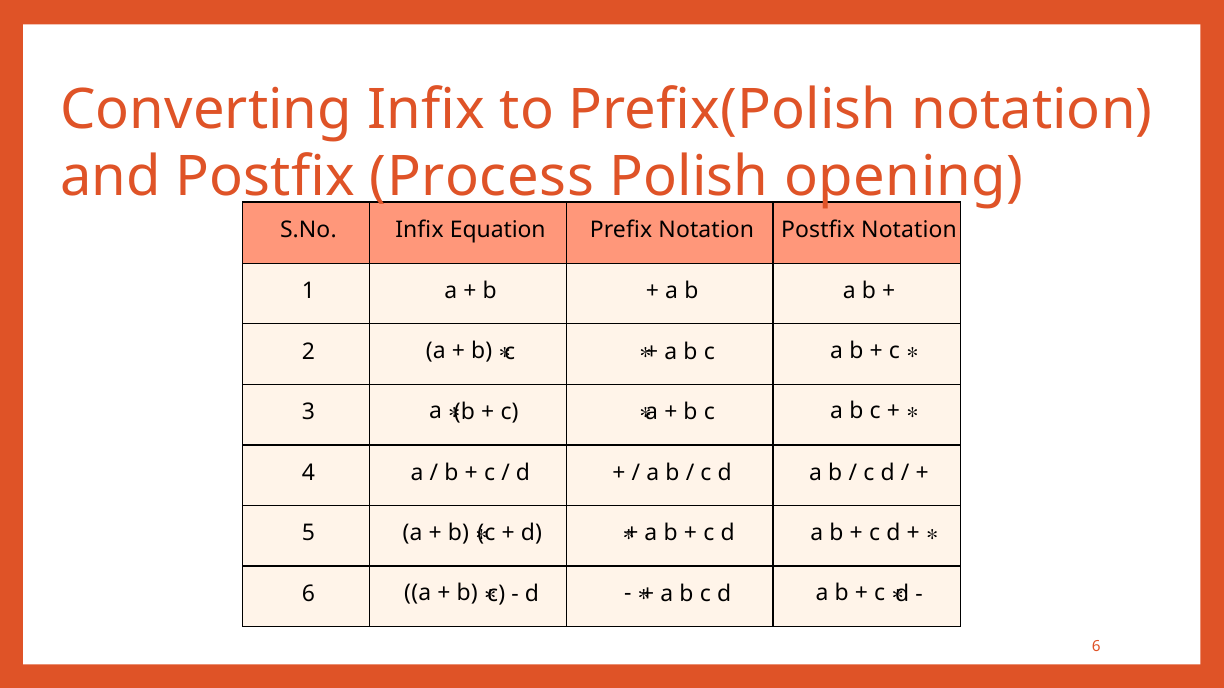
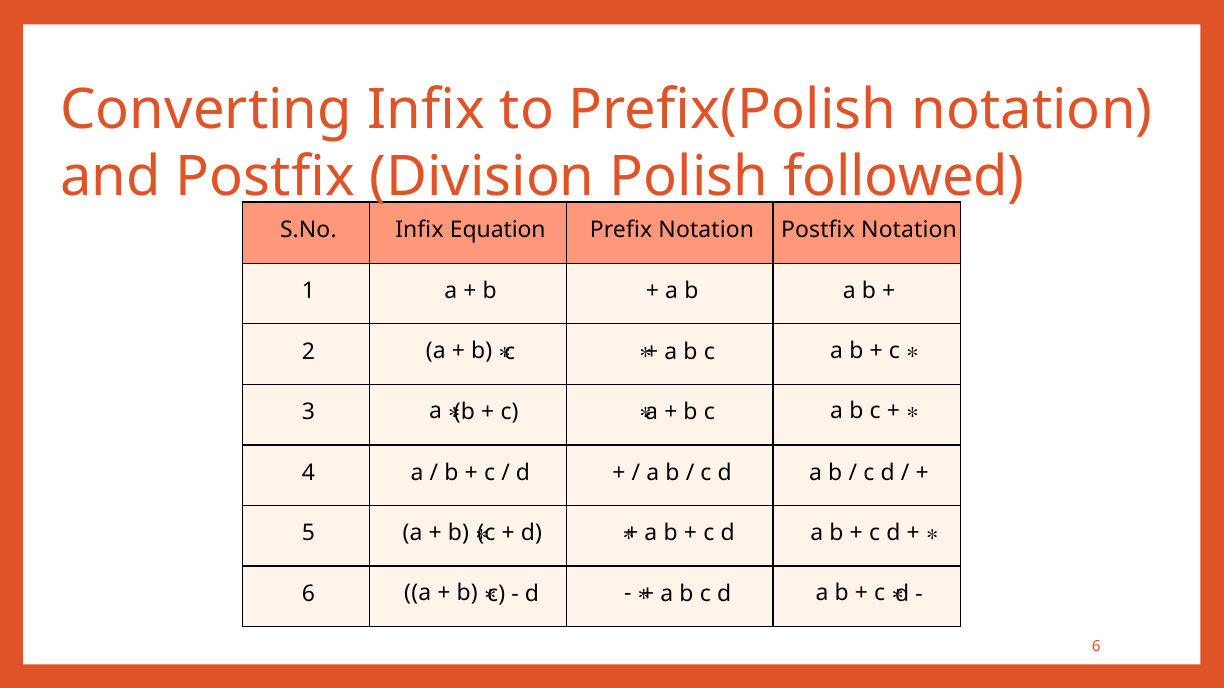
Process: Process -> Division
opening: opening -> followed
